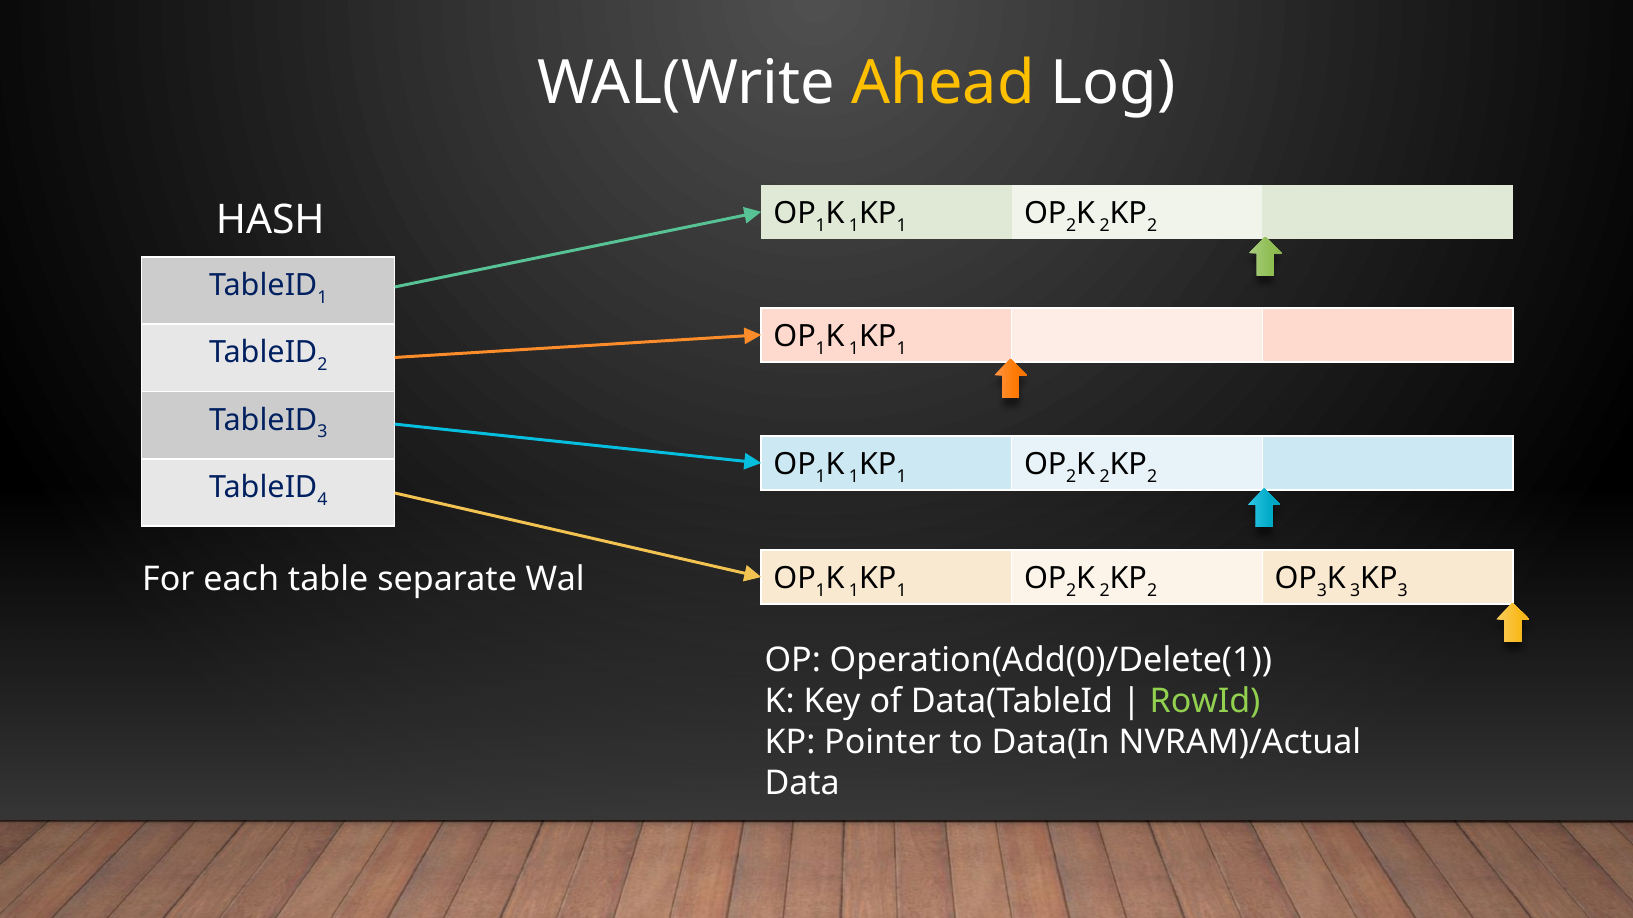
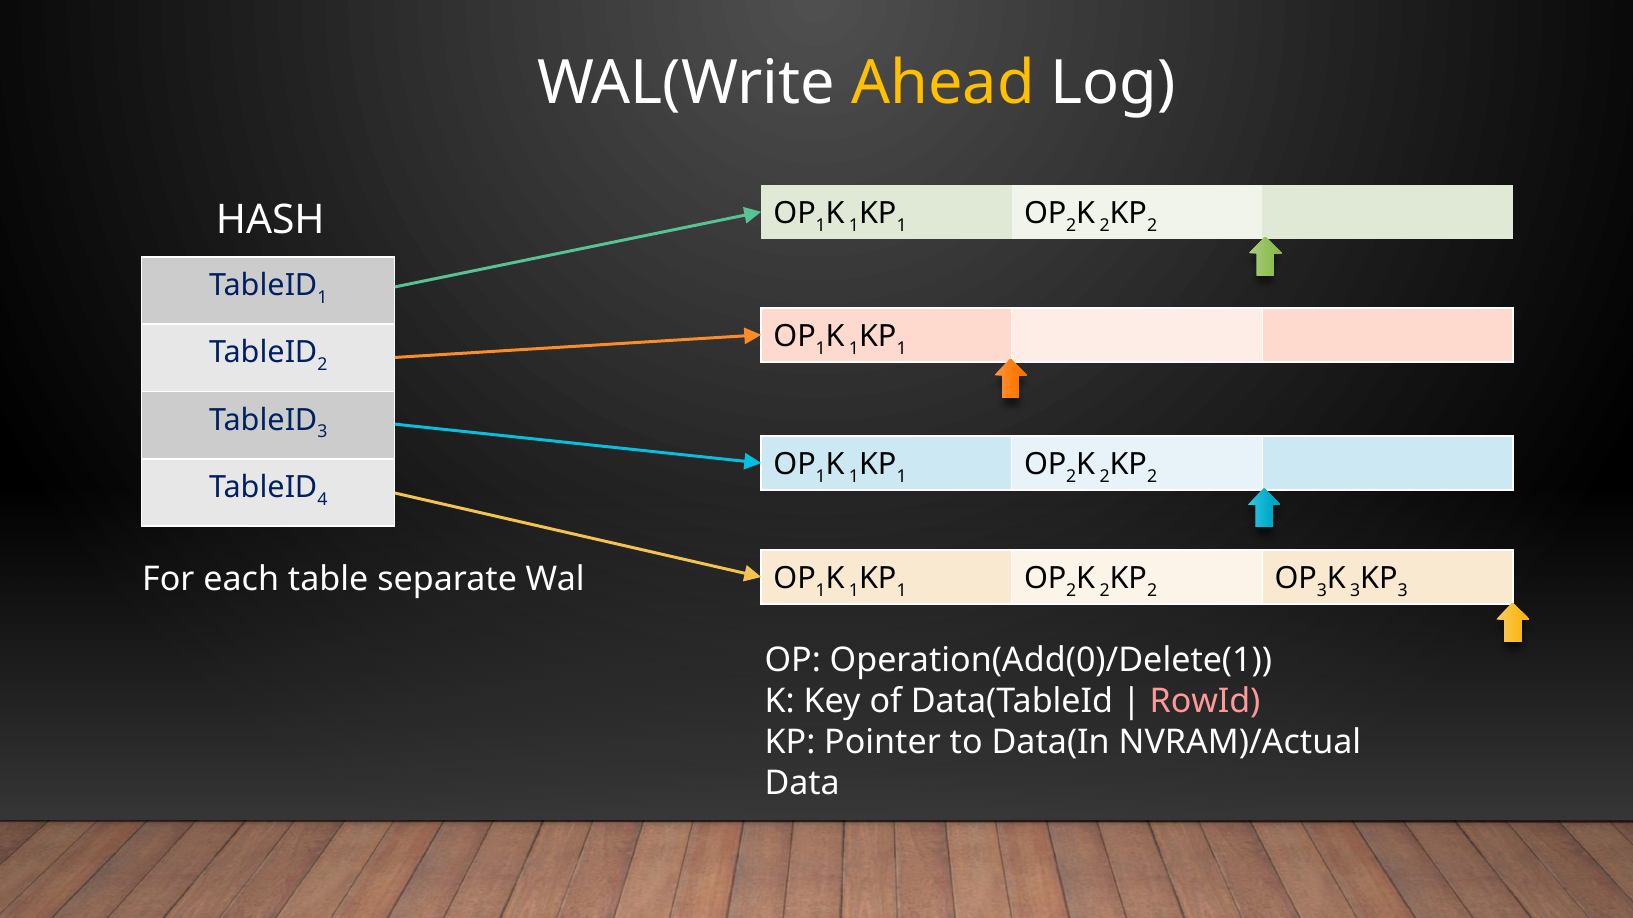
RowId colour: light green -> pink
